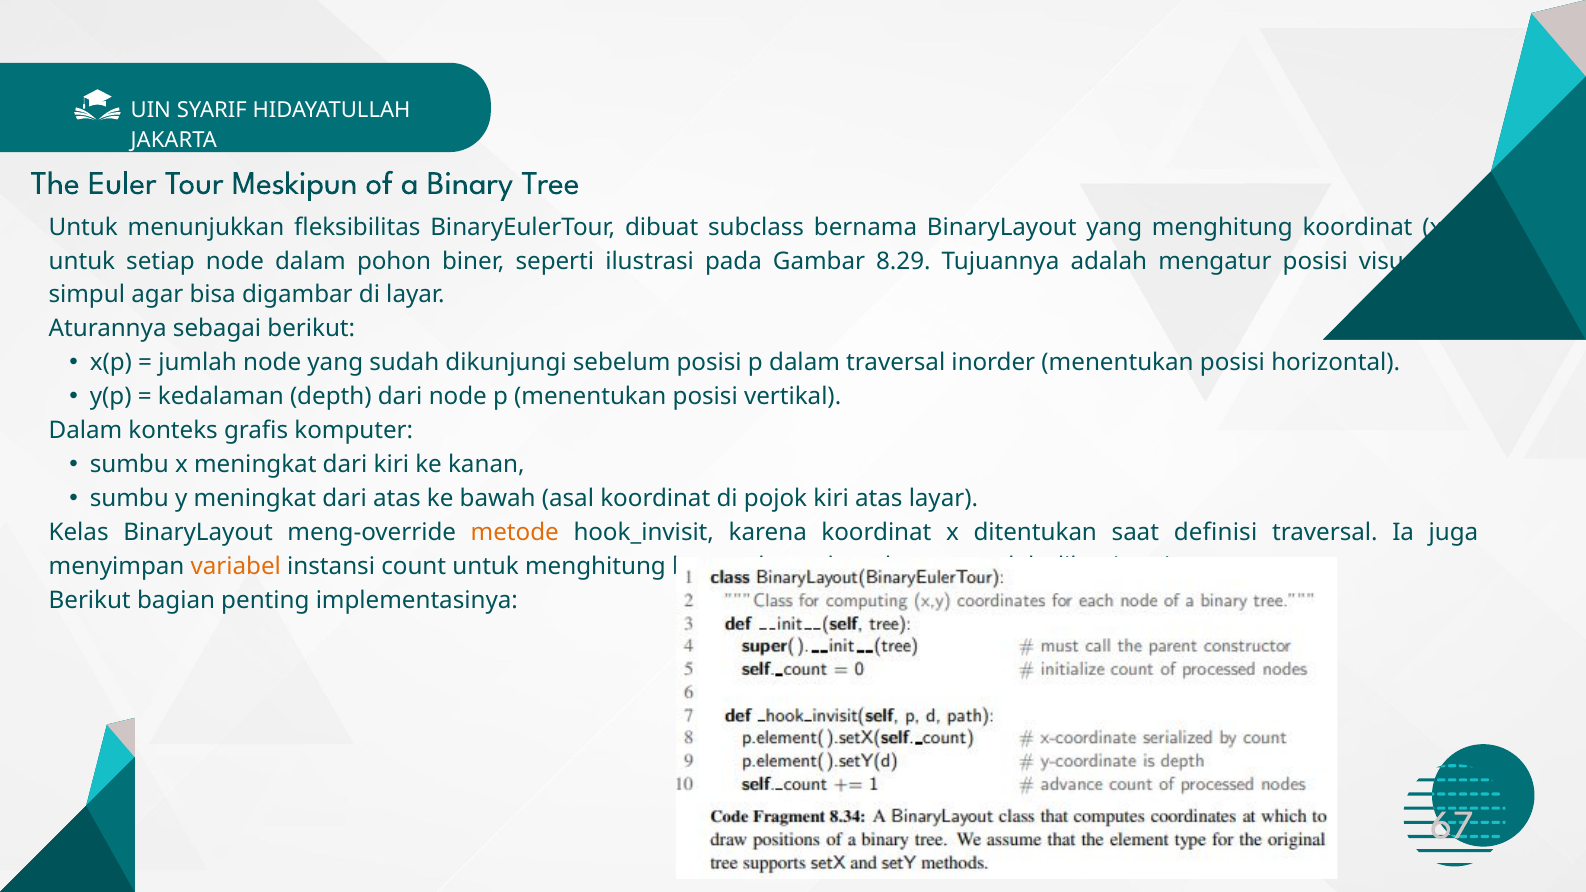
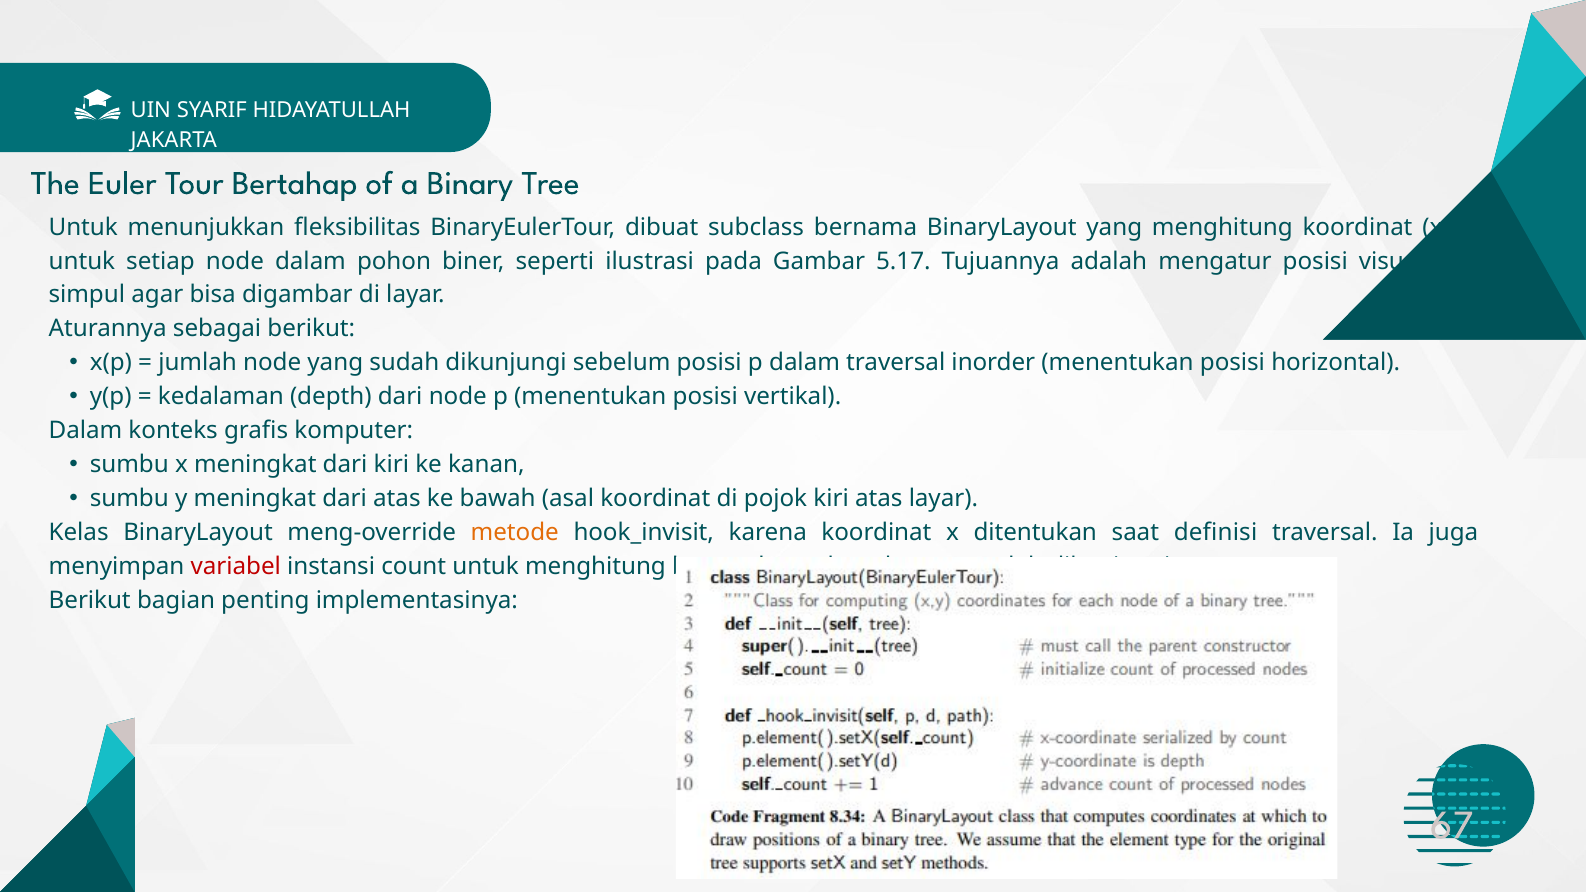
Meskipun: Meskipun -> Bertahap
8.29: 8.29 -> 5.17
variabel colour: orange -> red
